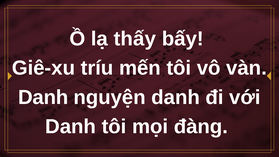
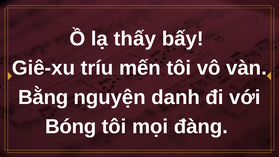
Danh at (43, 97): Danh -> Bằng
Danh at (71, 127): Danh -> Bóng
